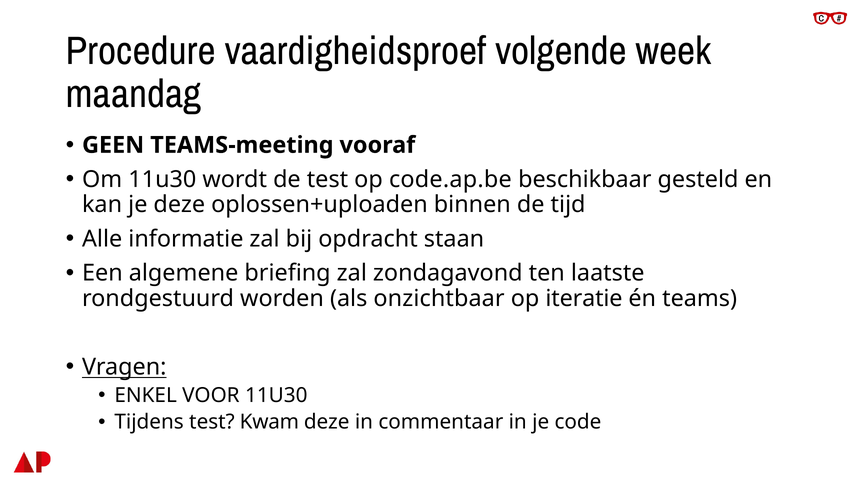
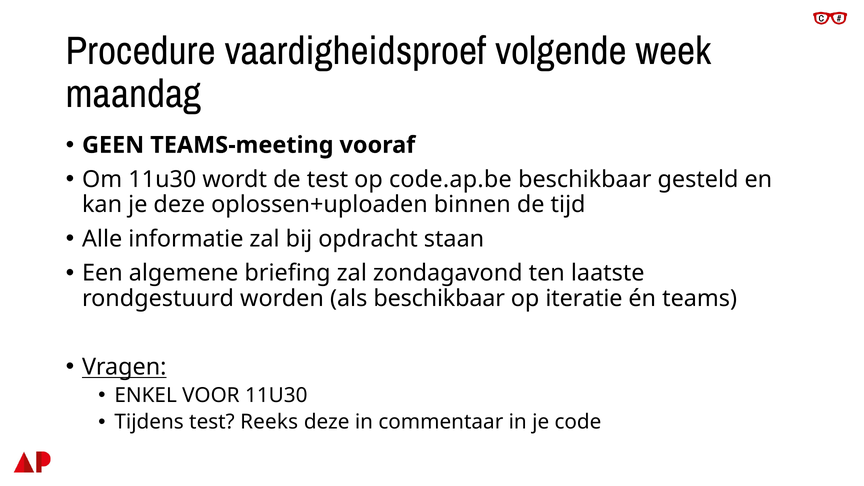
als onzichtbaar: onzichtbaar -> beschikbaar
Kwam: Kwam -> Reeks
